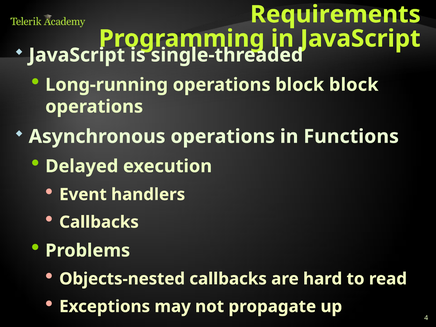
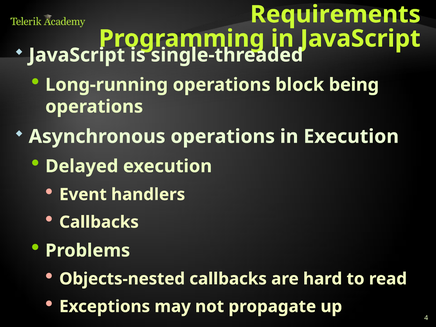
block block: block -> being
in Functions: Functions -> Execution
